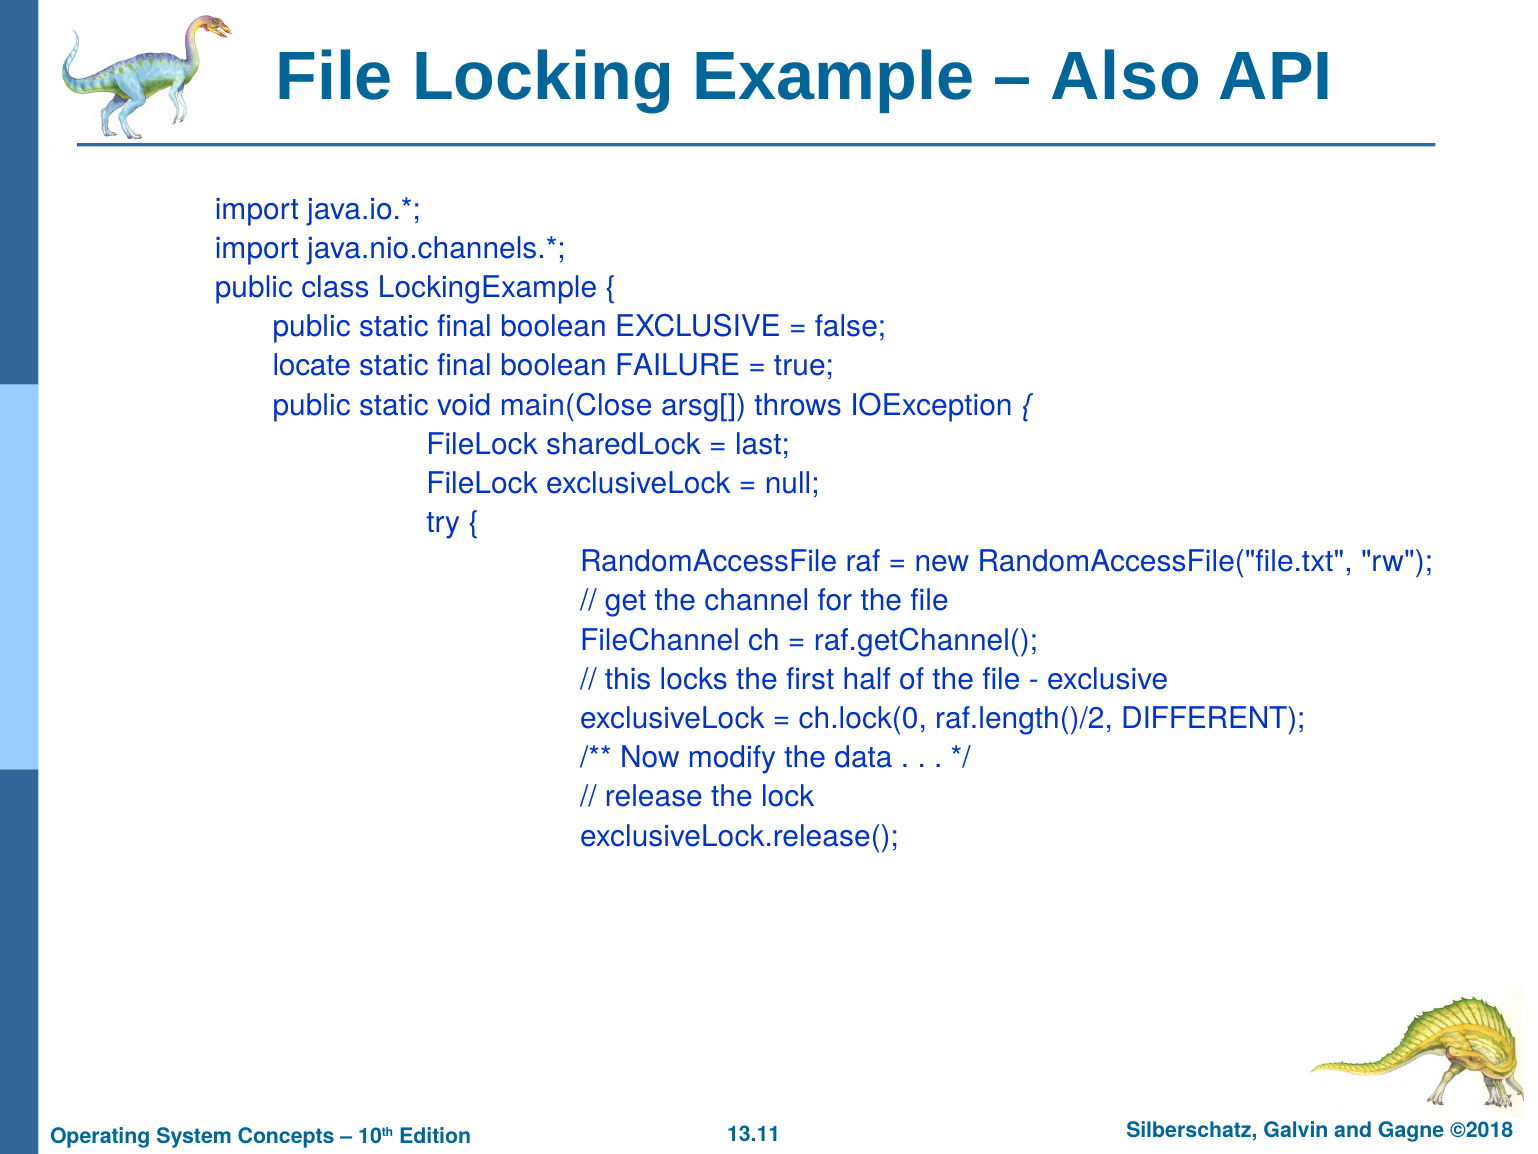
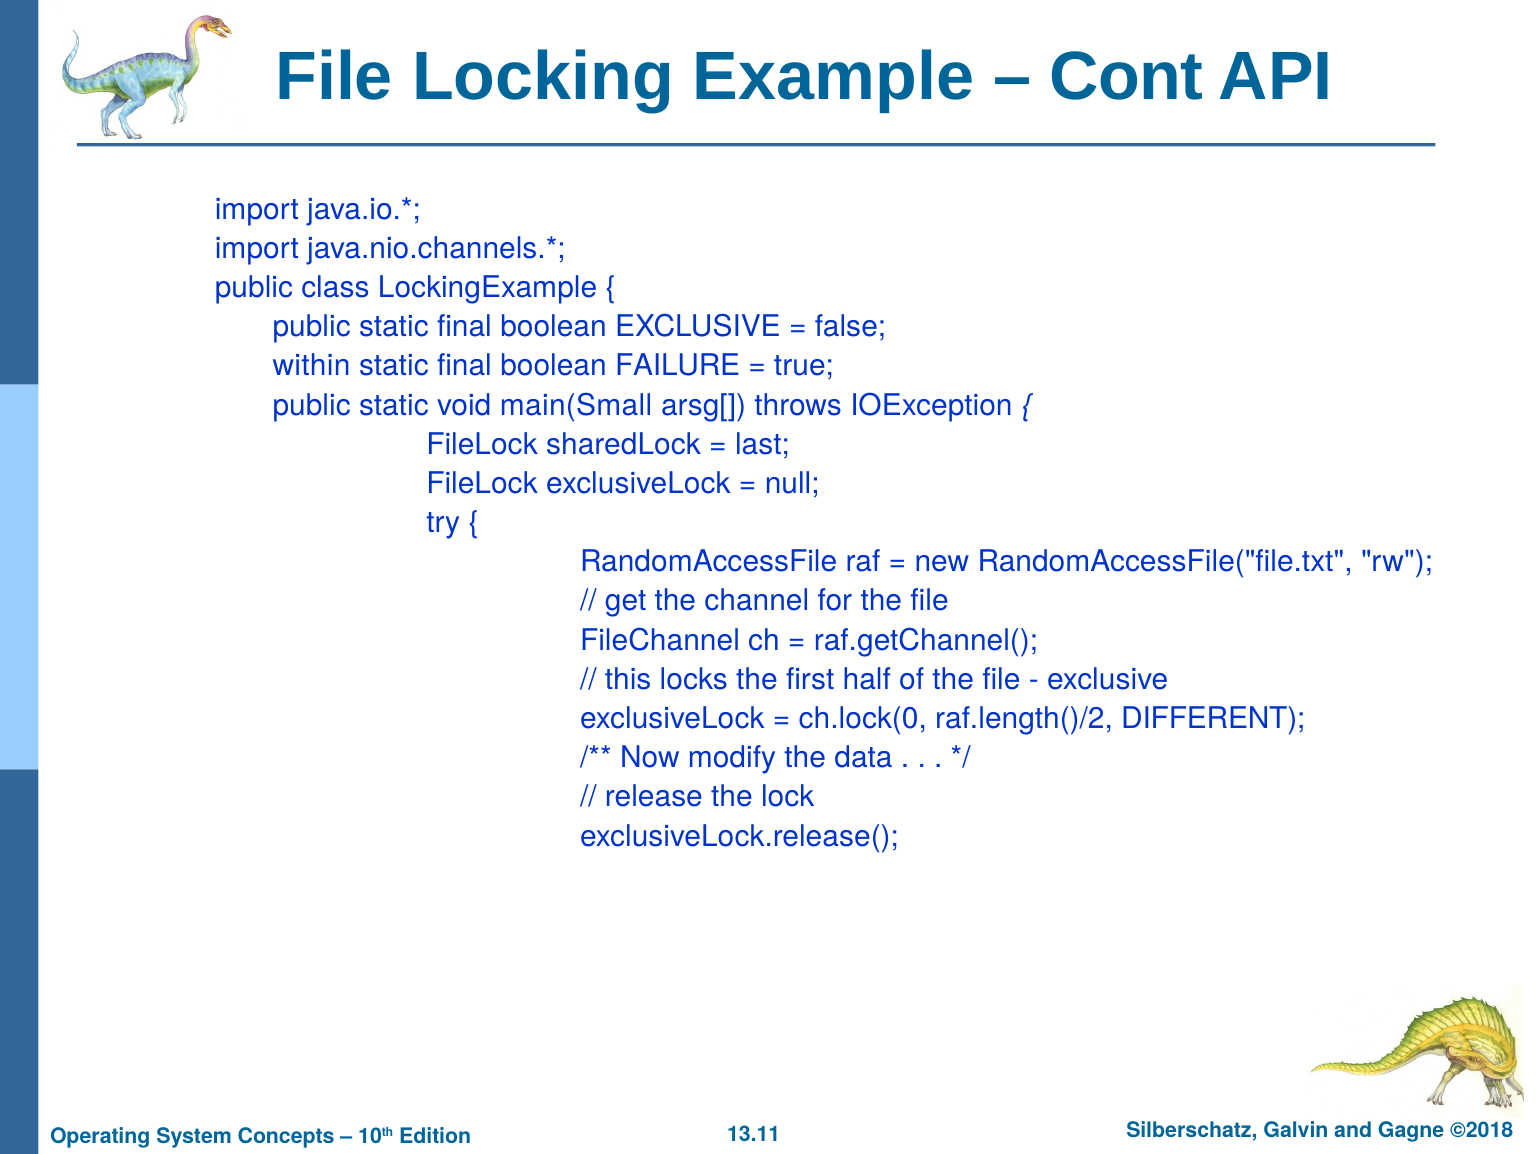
Also: Also -> Cont
locate: locate -> within
main(Close: main(Close -> main(Small
